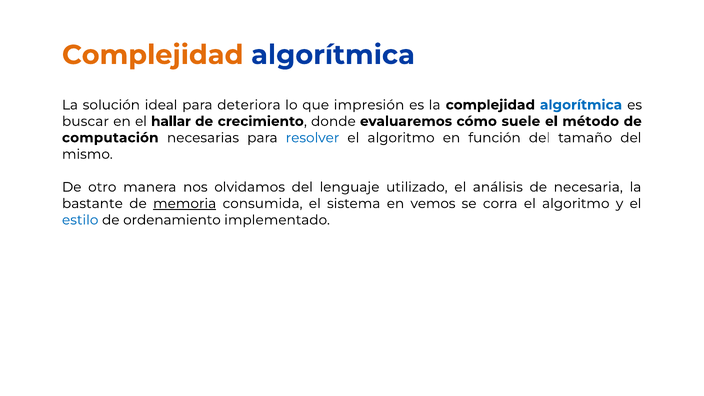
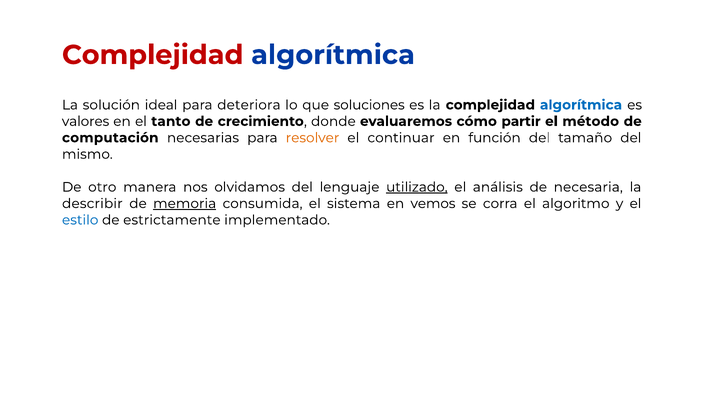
Complejidad at (153, 55) colour: orange -> red
impresión: impresión -> soluciones
buscar: buscar -> valores
hallar: hallar -> tanto
suele: suele -> partir
resolver colour: blue -> orange
algoritmo at (401, 138): algoritmo -> continuar
utilizado underline: none -> present
bastante: bastante -> describir
ordenamiento: ordenamiento -> estrictamente
